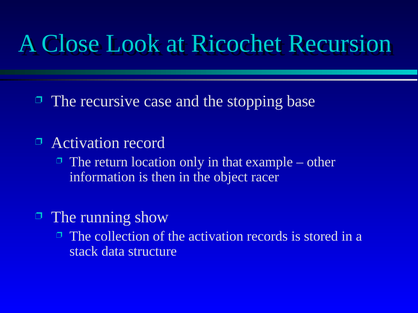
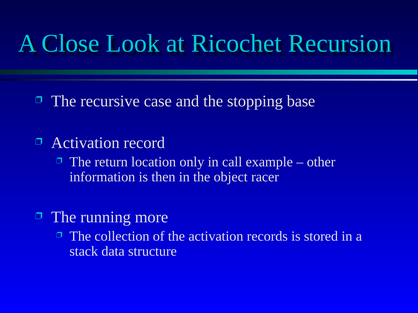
that: that -> call
show: show -> more
